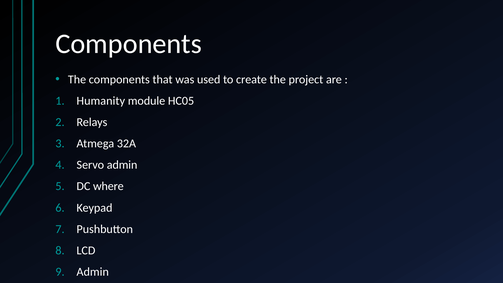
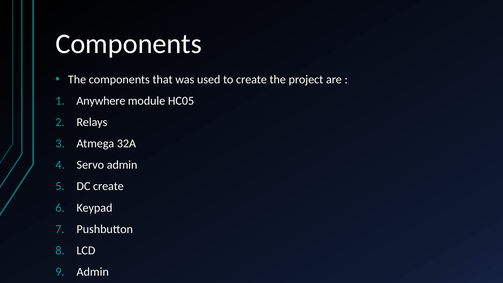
Humanity: Humanity -> Anywhere
DC where: where -> create
